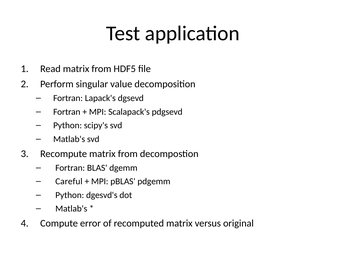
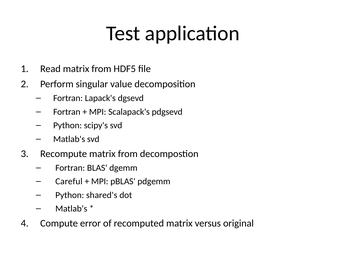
dgesvd's: dgesvd's -> shared's
